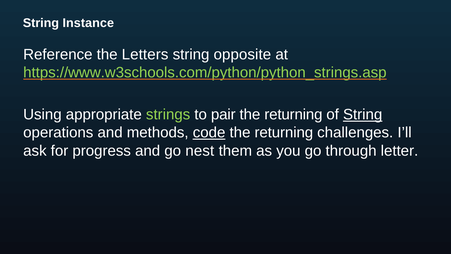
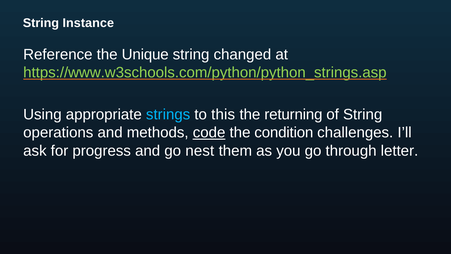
Letters: Letters -> Unique
opposite: opposite -> changed
strings colour: light green -> light blue
pair: pair -> this
String at (363, 114) underline: present -> none
returning at (284, 133): returning -> condition
